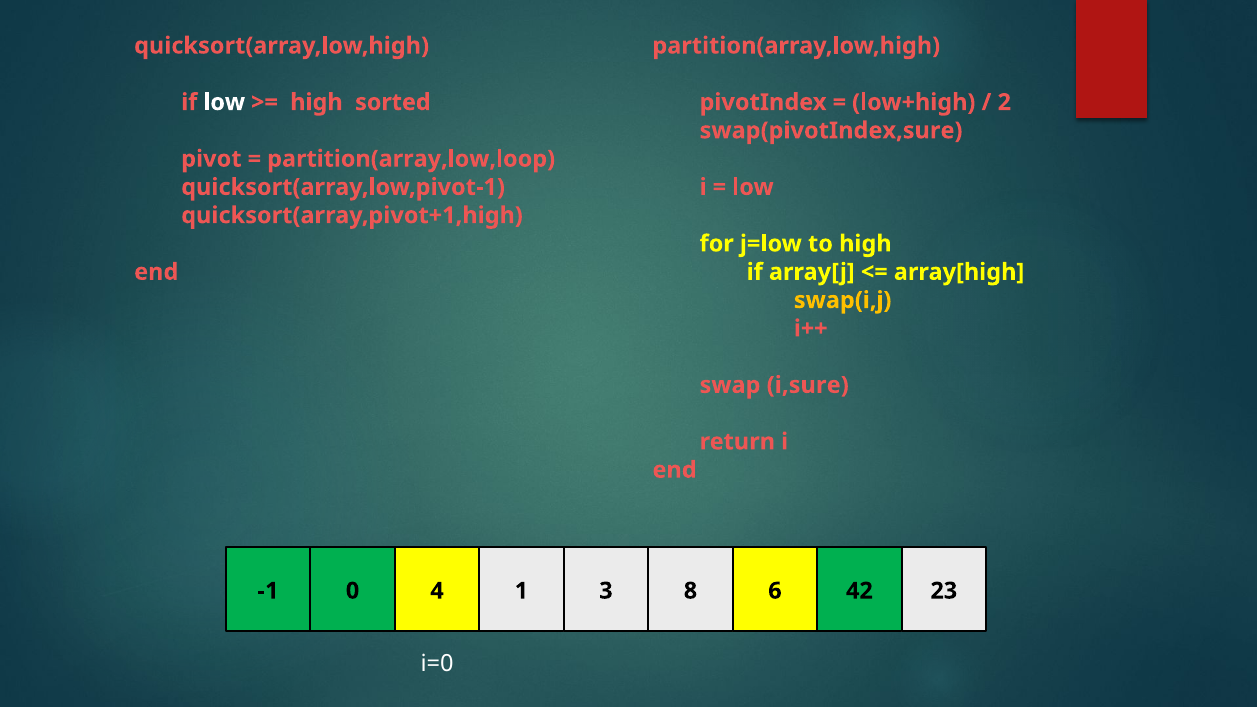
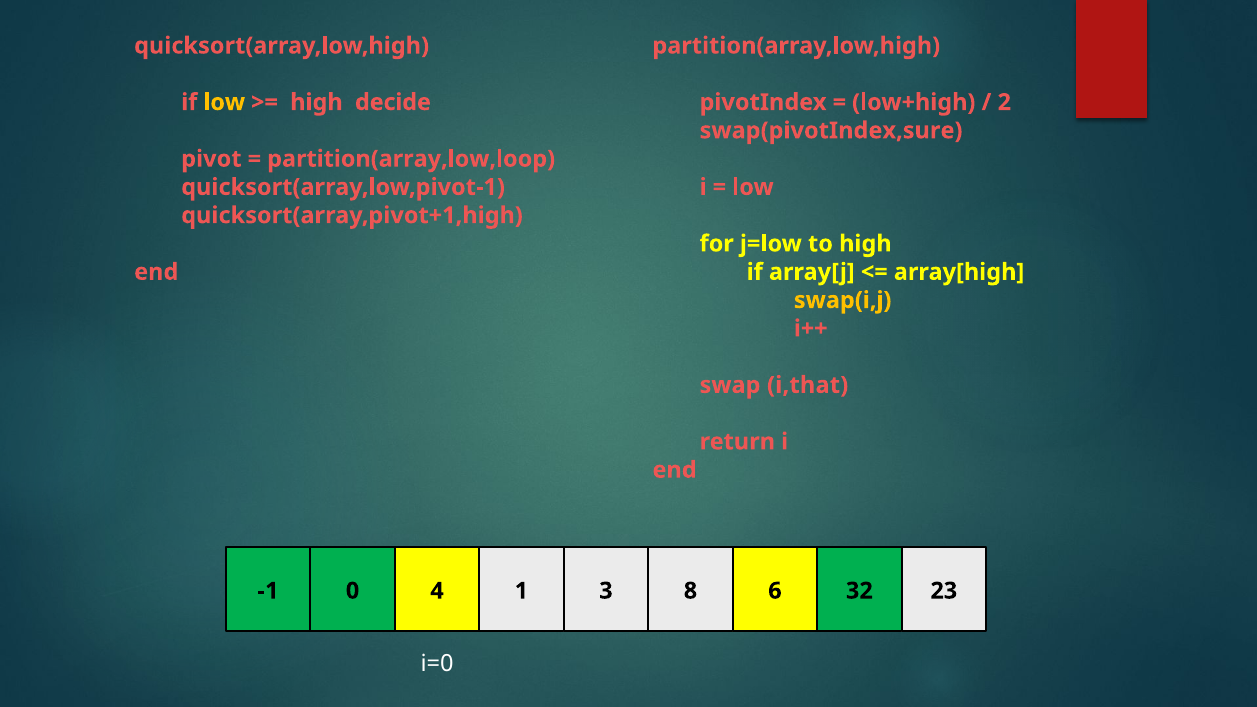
low at (224, 102) colour: white -> yellow
sorted: sorted -> decide
i,sure: i,sure -> i,that
42: 42 -> 32
